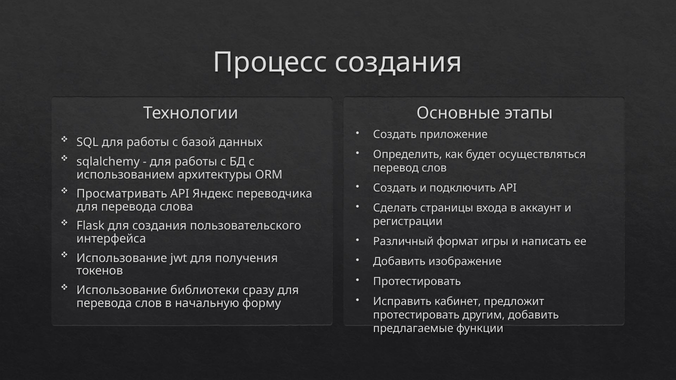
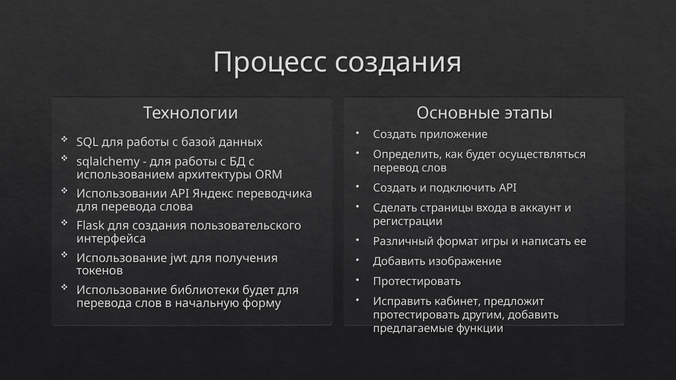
Просматривать: Просматривать -> Использовании
библиотеки сразу: сразу -> будет
